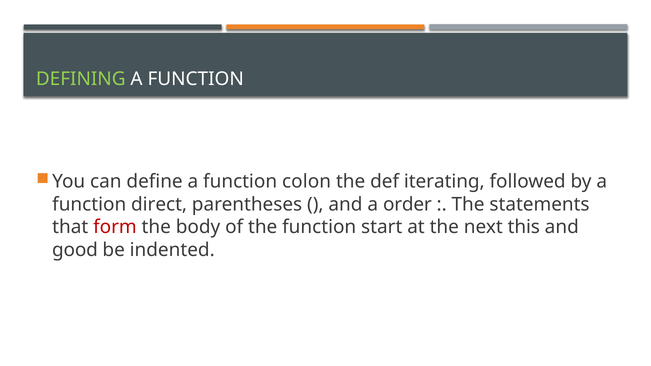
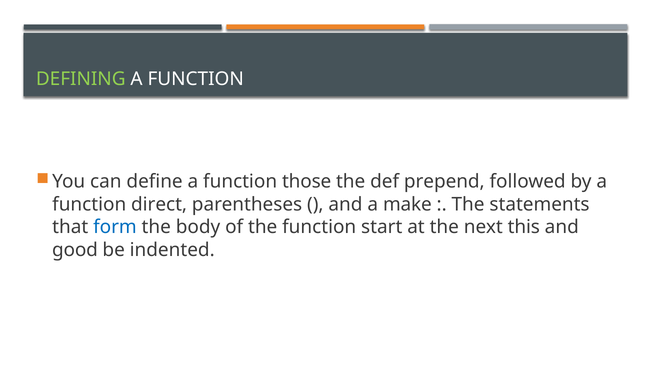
colon: colon -> those
iterating: iterating -> prepend
order: order -> make
form colour: red -> blue
